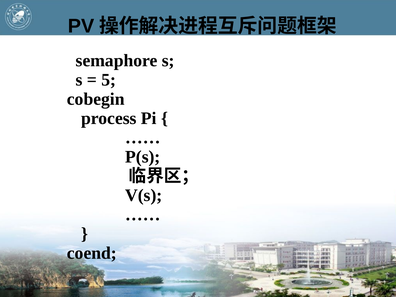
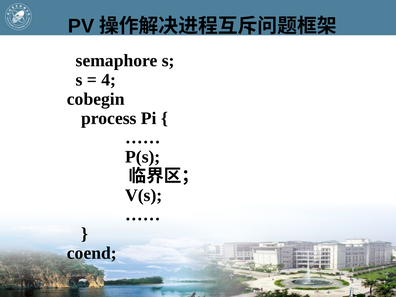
5: 5 -> 4
